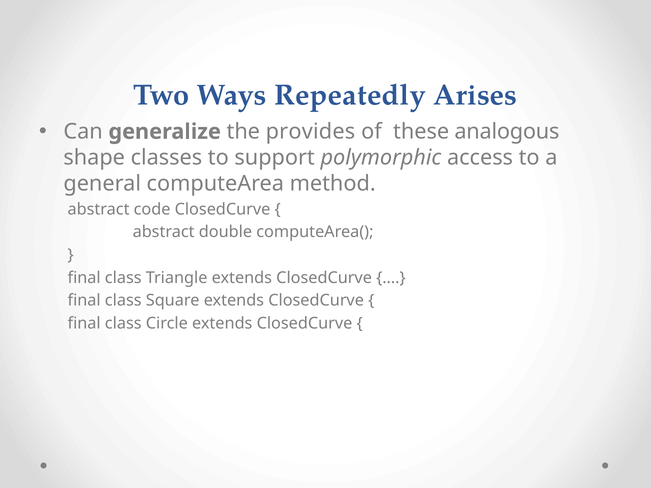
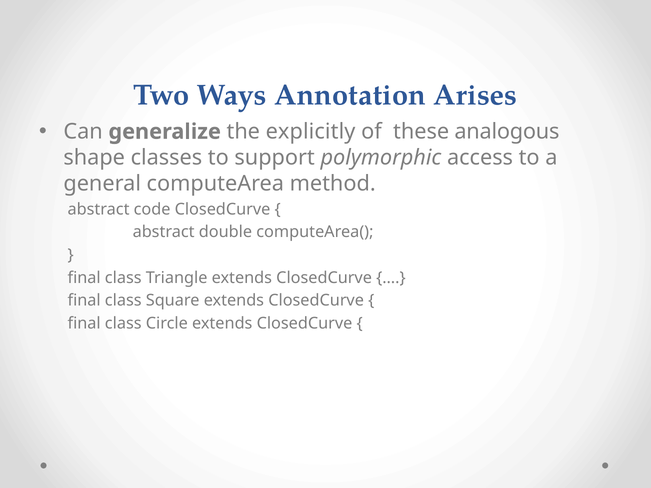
Repeatedly: Repeatedly -> Annotation
provides: provides -> explicitly
